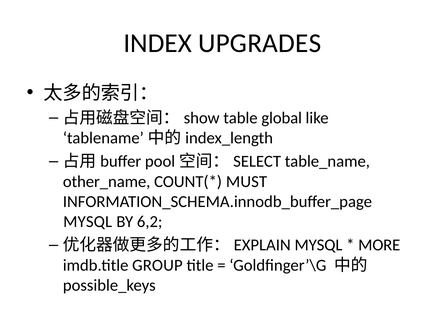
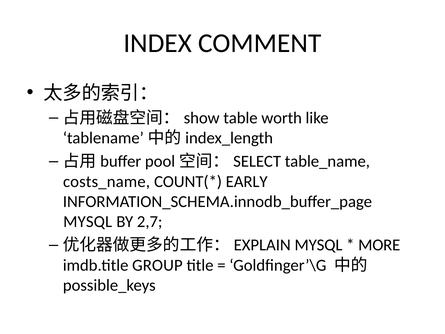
UPGRADES: UPGRADES -> COMMENT
global: global -> worth
other_name: other_name -> costs_name
MUST: MUST -> EARLY
6,2: 6,2 -> 2,7
